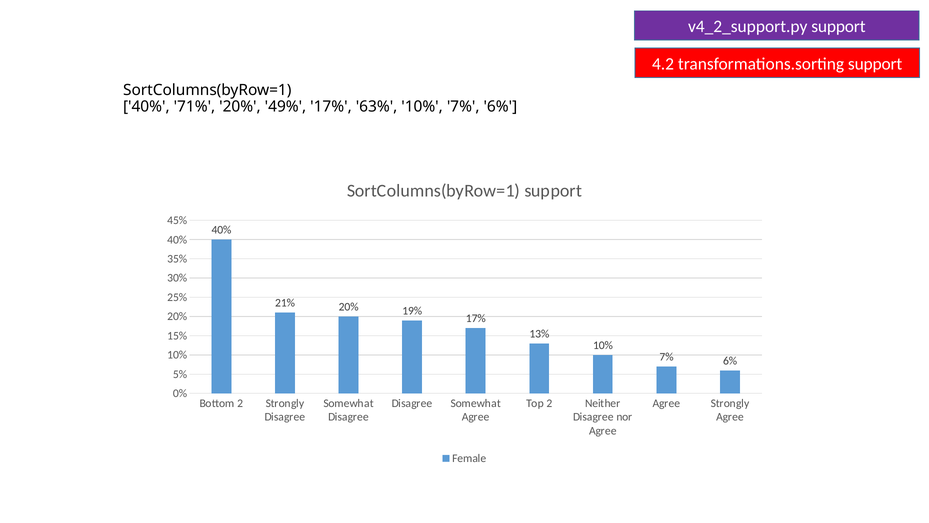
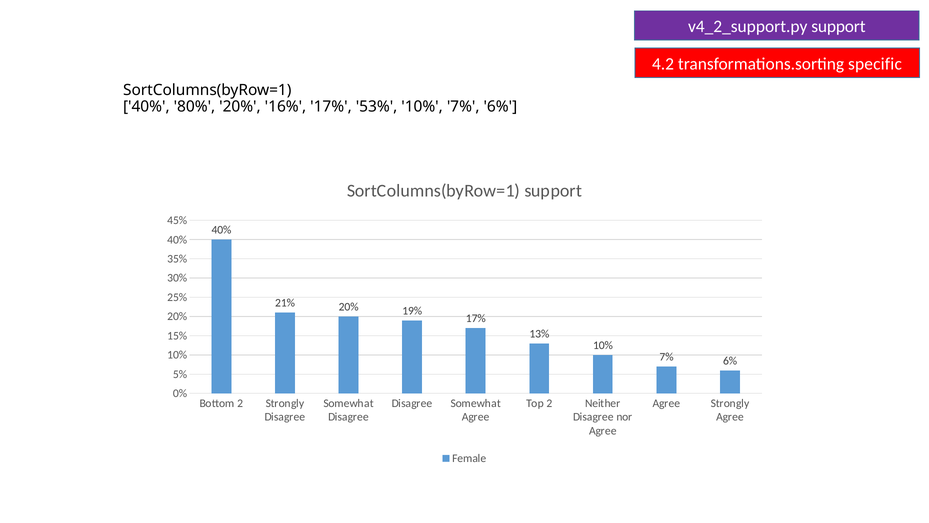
transformations.sorting support: support -> specific
71%: 71% -> 80%
49%: 49% -> 16%
63%: 63% -> 53%
